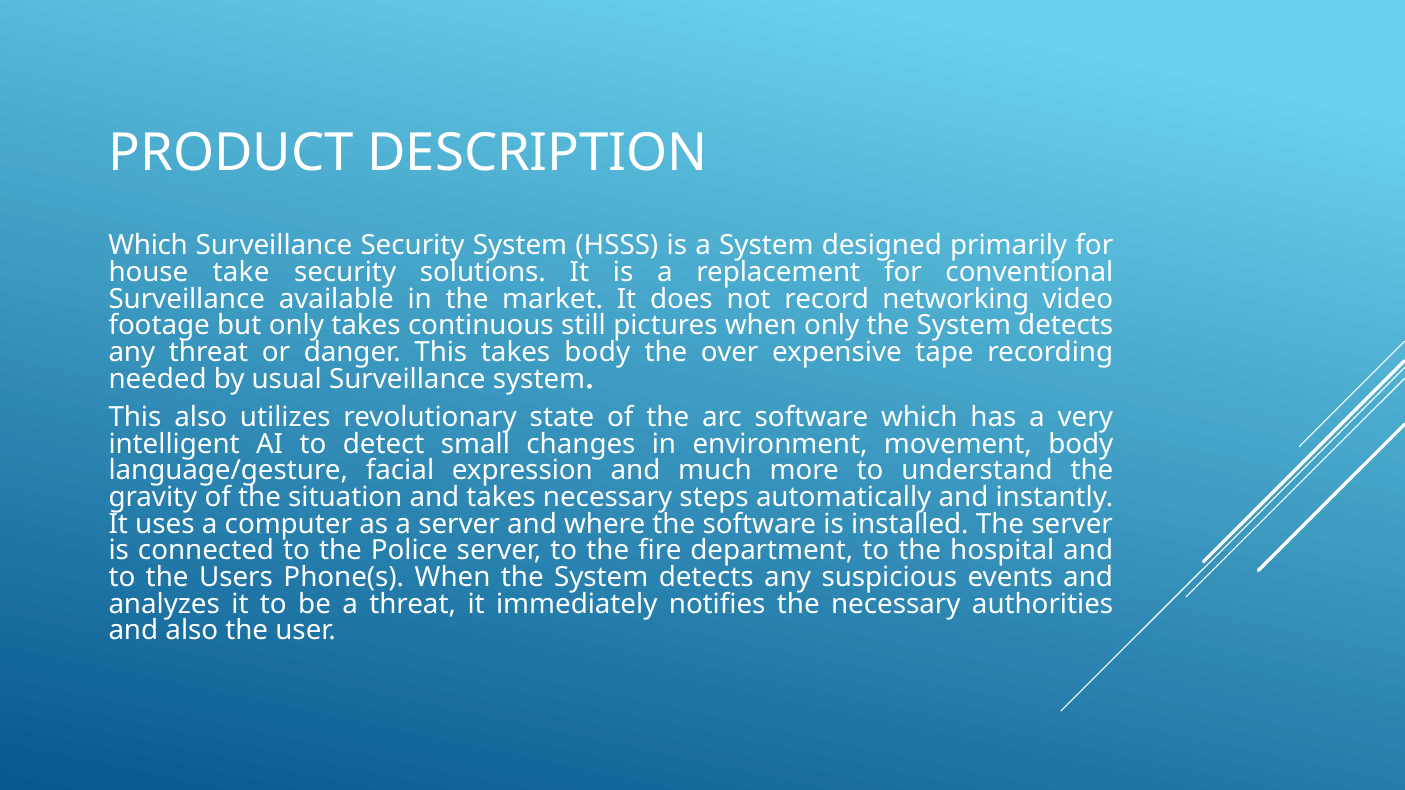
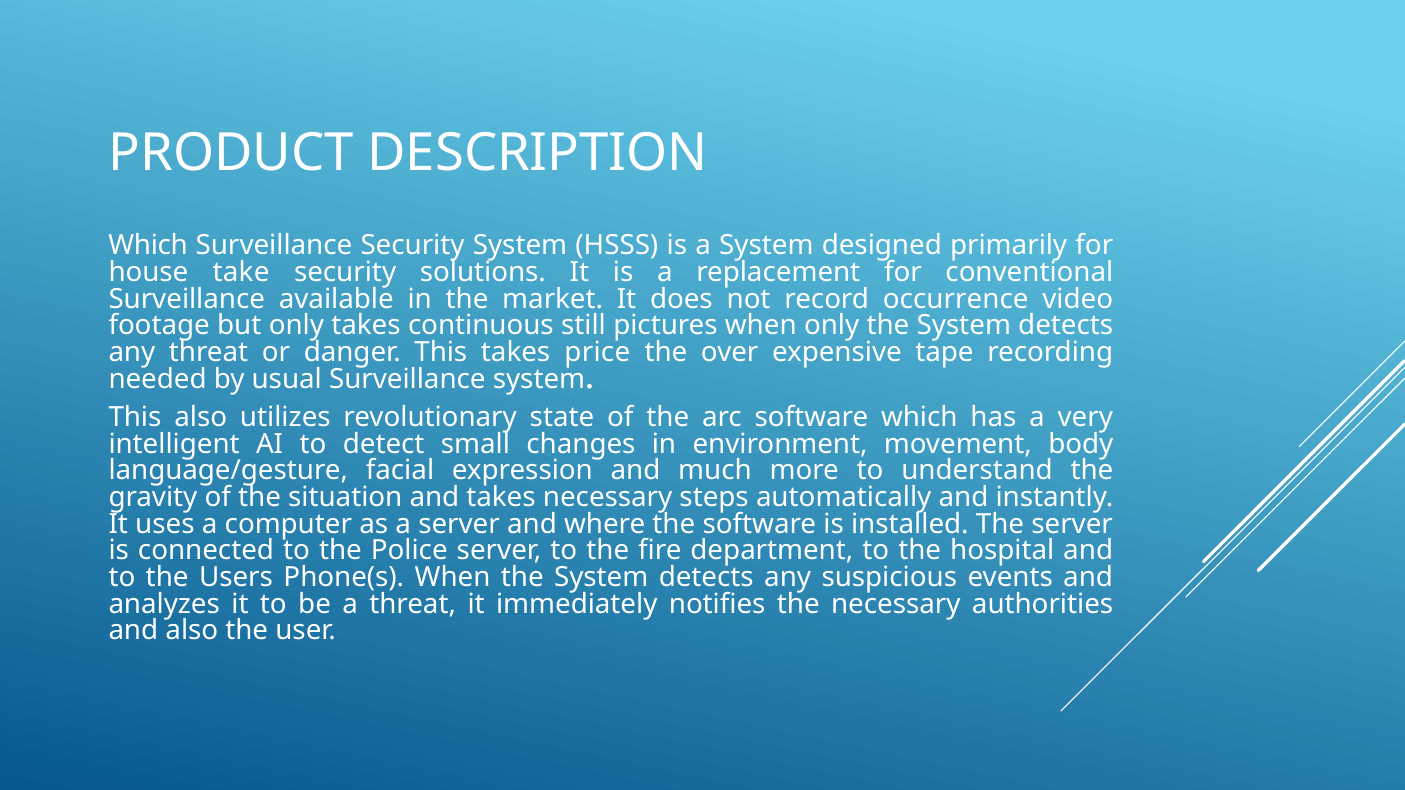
networking: networking -> occurrence
takes body: body -> price
